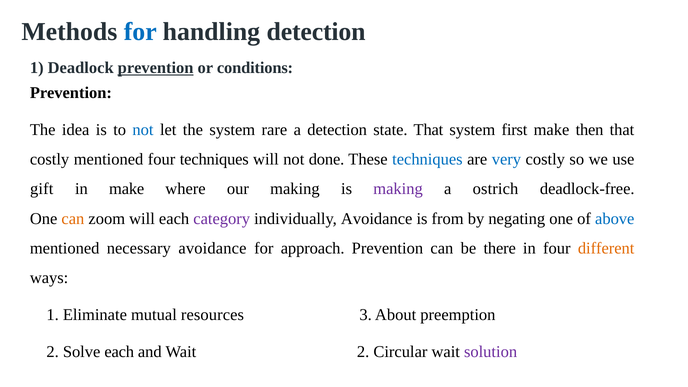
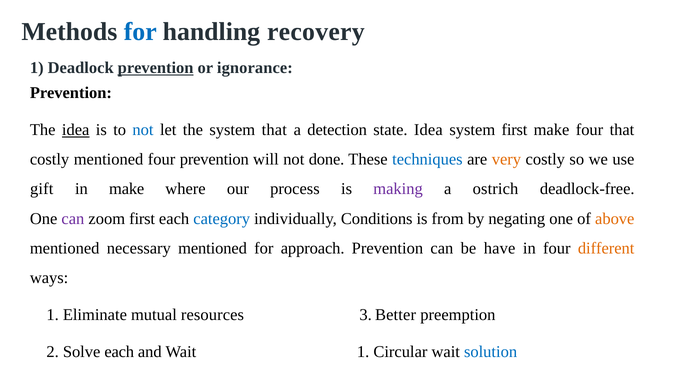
handling detection: detection -> recovery
conditions: conditions -> ignorance
idea at (76, 130) underline: none -> present
system rare: rare -> that
state That: That -> Idea
make then: then -> four
four techniques: techniques -> prevention
very colour: blue -> orange
our making: making -> process
can at (73, 219) colour: orange -> purple
zoom will: will -> first
category colour: purple -> blue
individually Avoidance: Avoidance -> Conditions
above colour: blue -> orange
necessary avoidance: avoidance -> mentioned
there: there -> have
About: About -> Better
Wait 2: 2 -> 1
solution colour: purple -> blue
